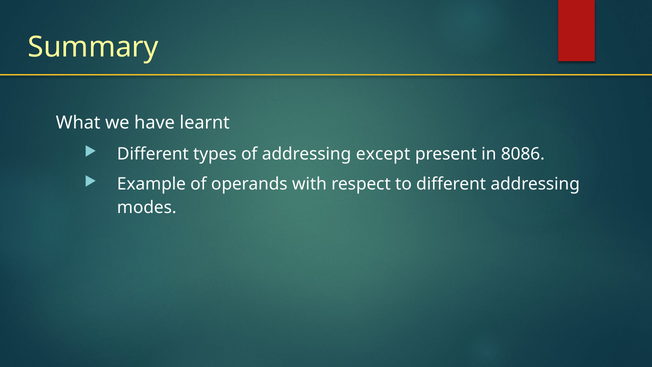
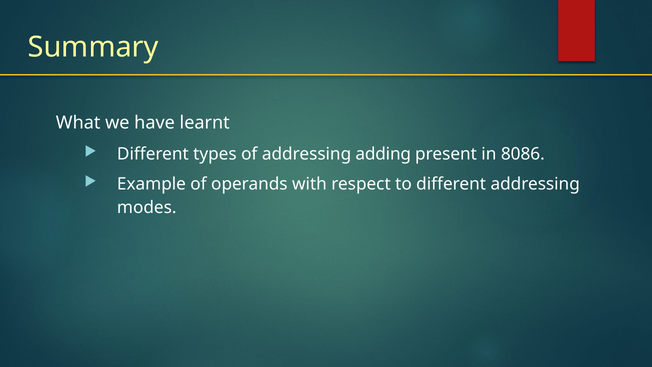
except: except -> adding
